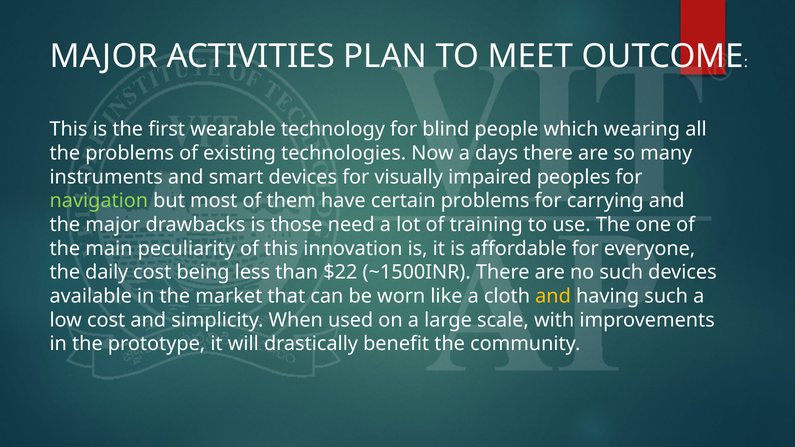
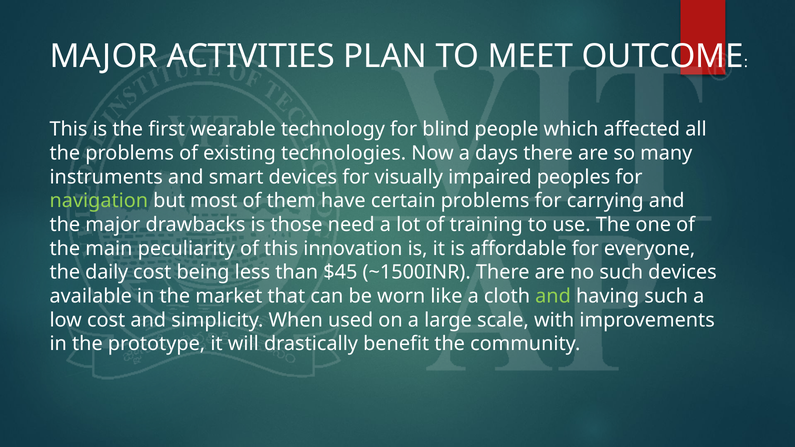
wearing: wearing -> affected
$22: $22 -> $45
and at (553, 296) colour: yellow -> light green
